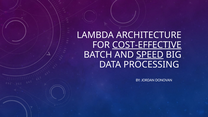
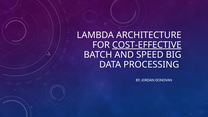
SPEED underline: present -> none
